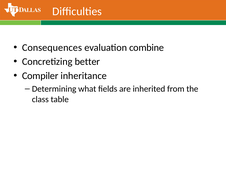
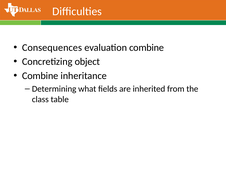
better: better -> object
Compiler at (40, 76): Compiler -> Combine
